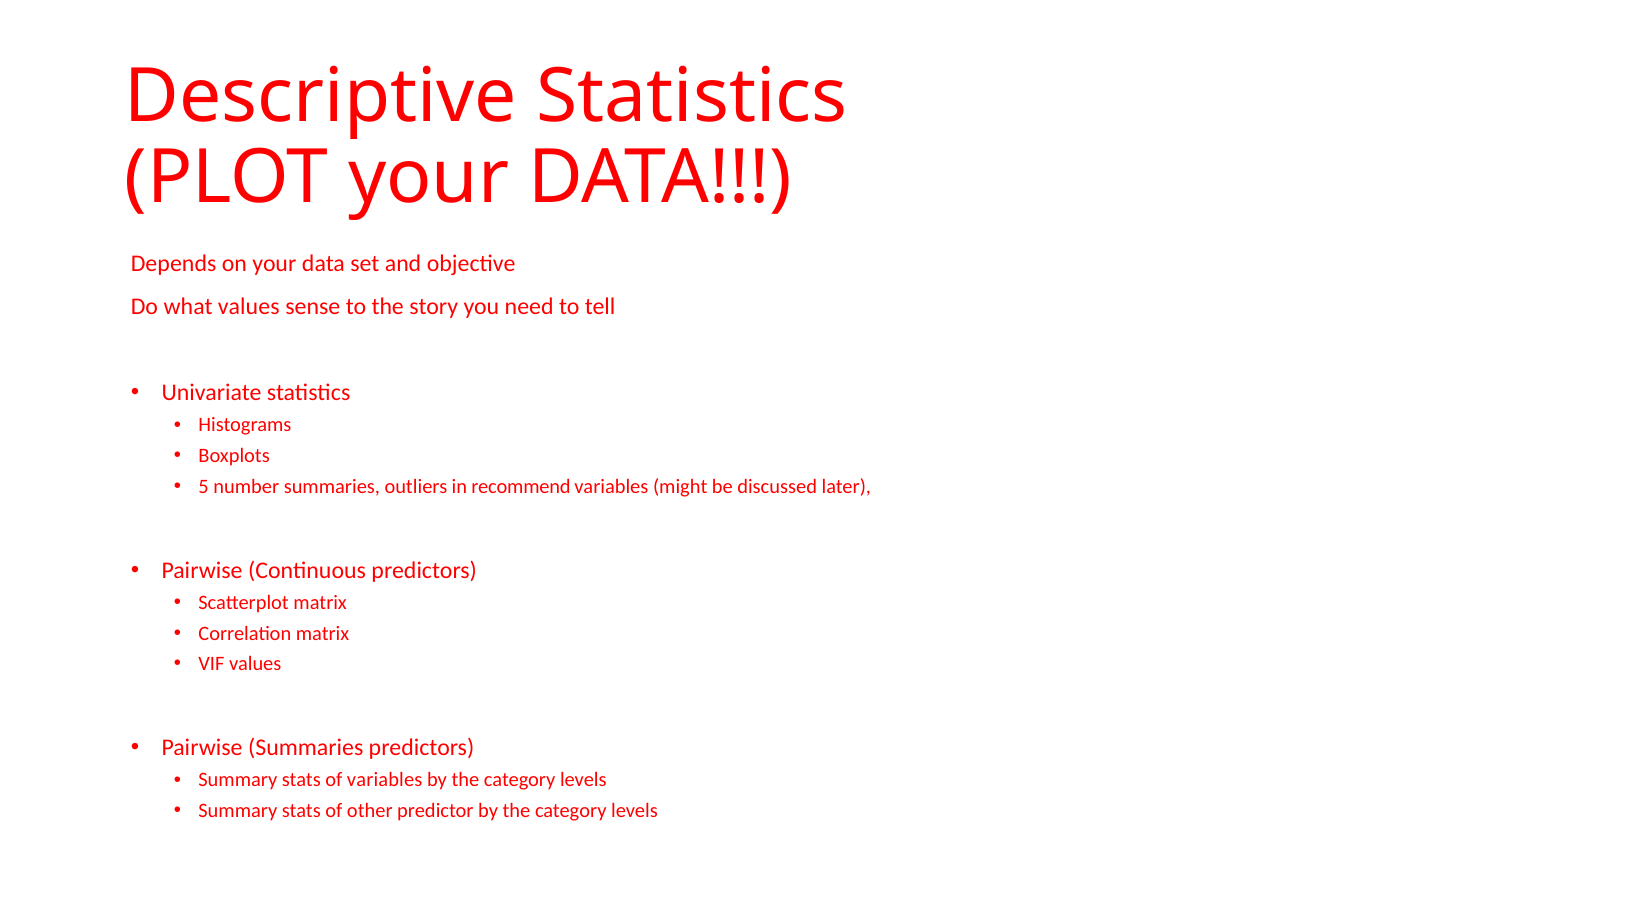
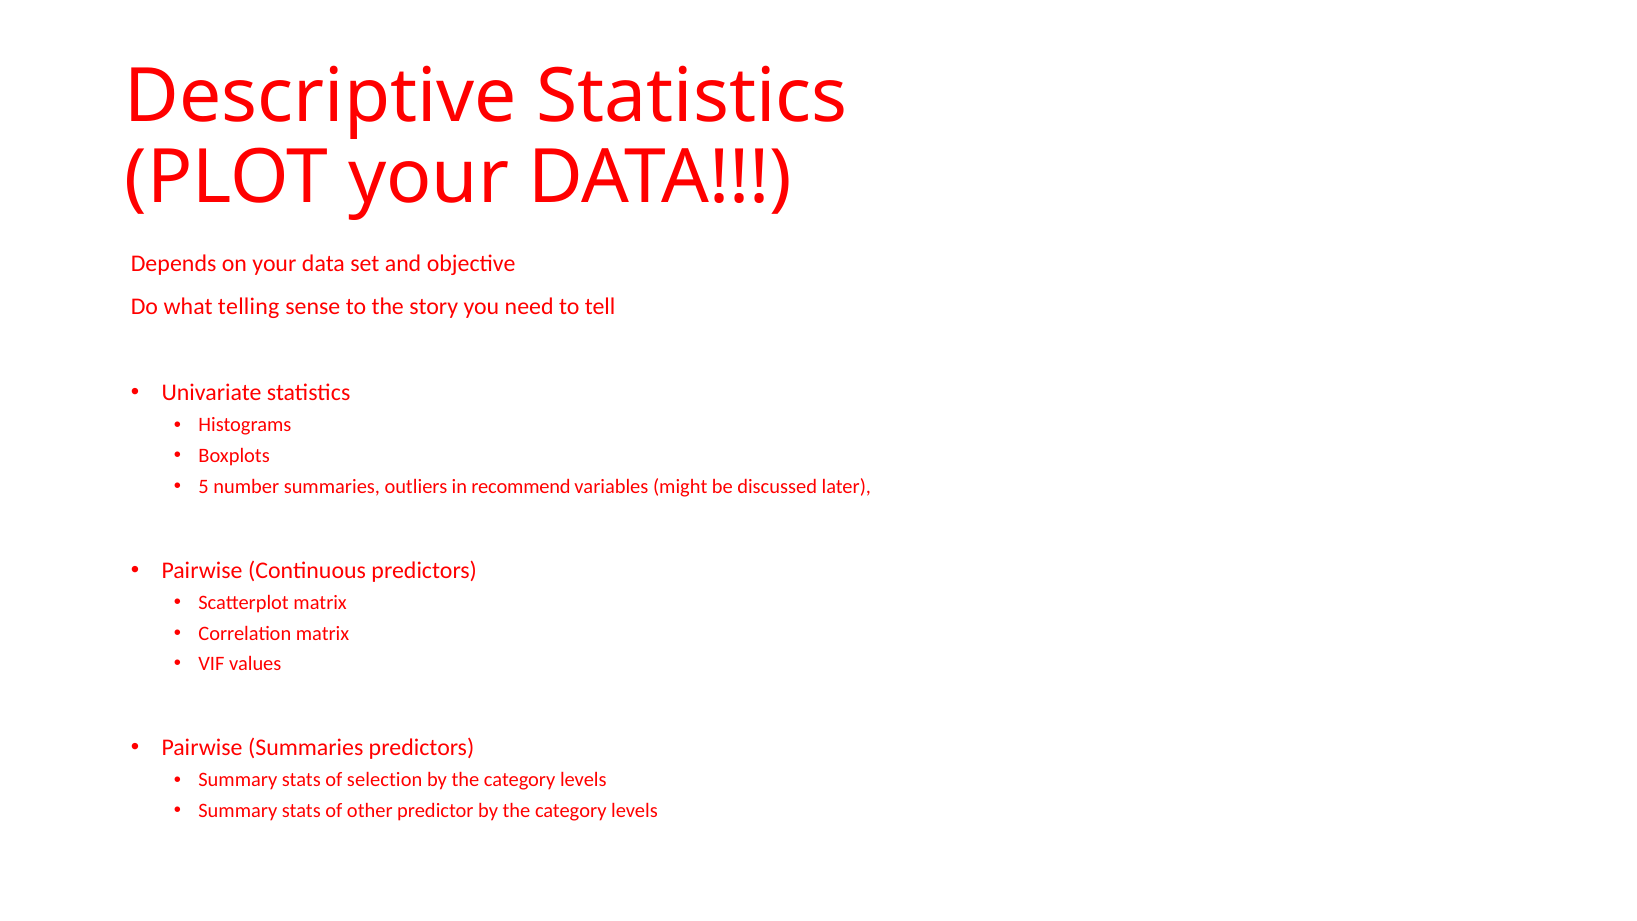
what values: values -> telling
of variables: variables -> selection
